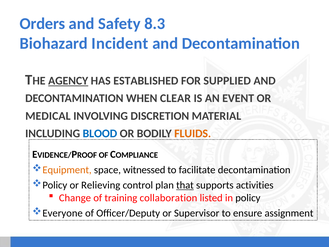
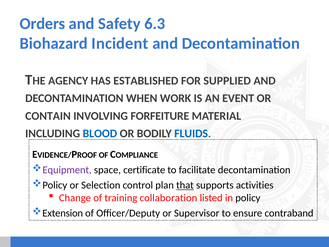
8.3: 8.3 -> 6.3
AGENCY underline: present -> none
CLEAR: CLEAR -> WORK
MEDICAL: MEDICAL -> CONTAIN
DISCRETION: DISCRETION -> FORFEITURE
FLUIDS colour: orange -> blue
Equipment colour: orange -> purple
witnessed: witnessed -> certificate
Relieving: Relieving -> Selection
Everyone: Everyone -> Extension
assignment: assignment -> contraband
